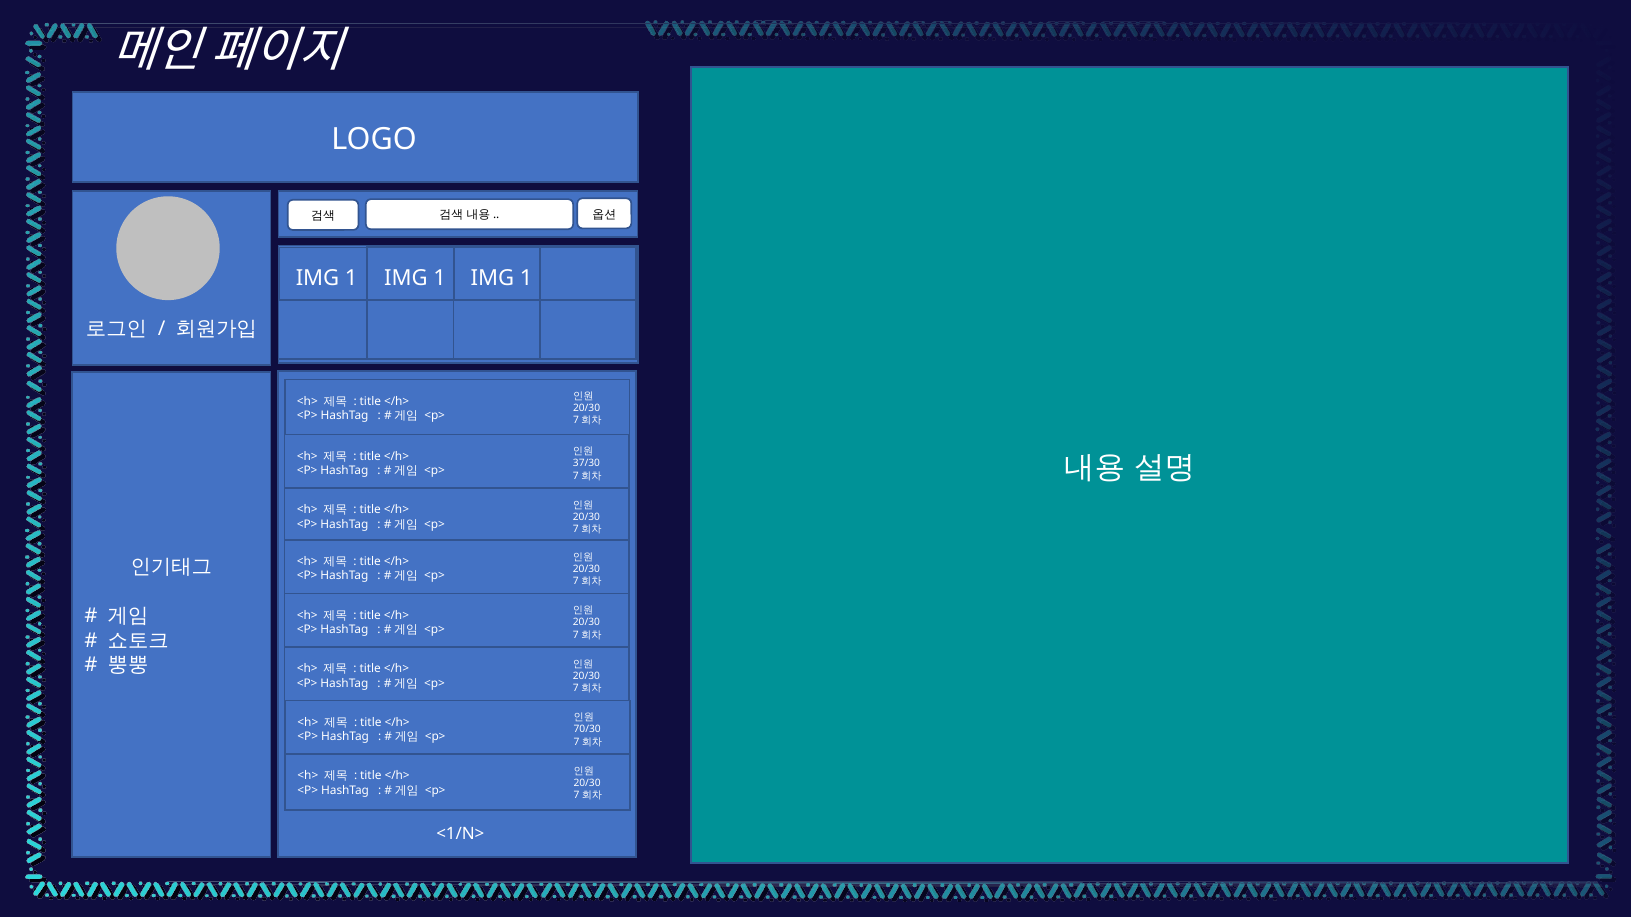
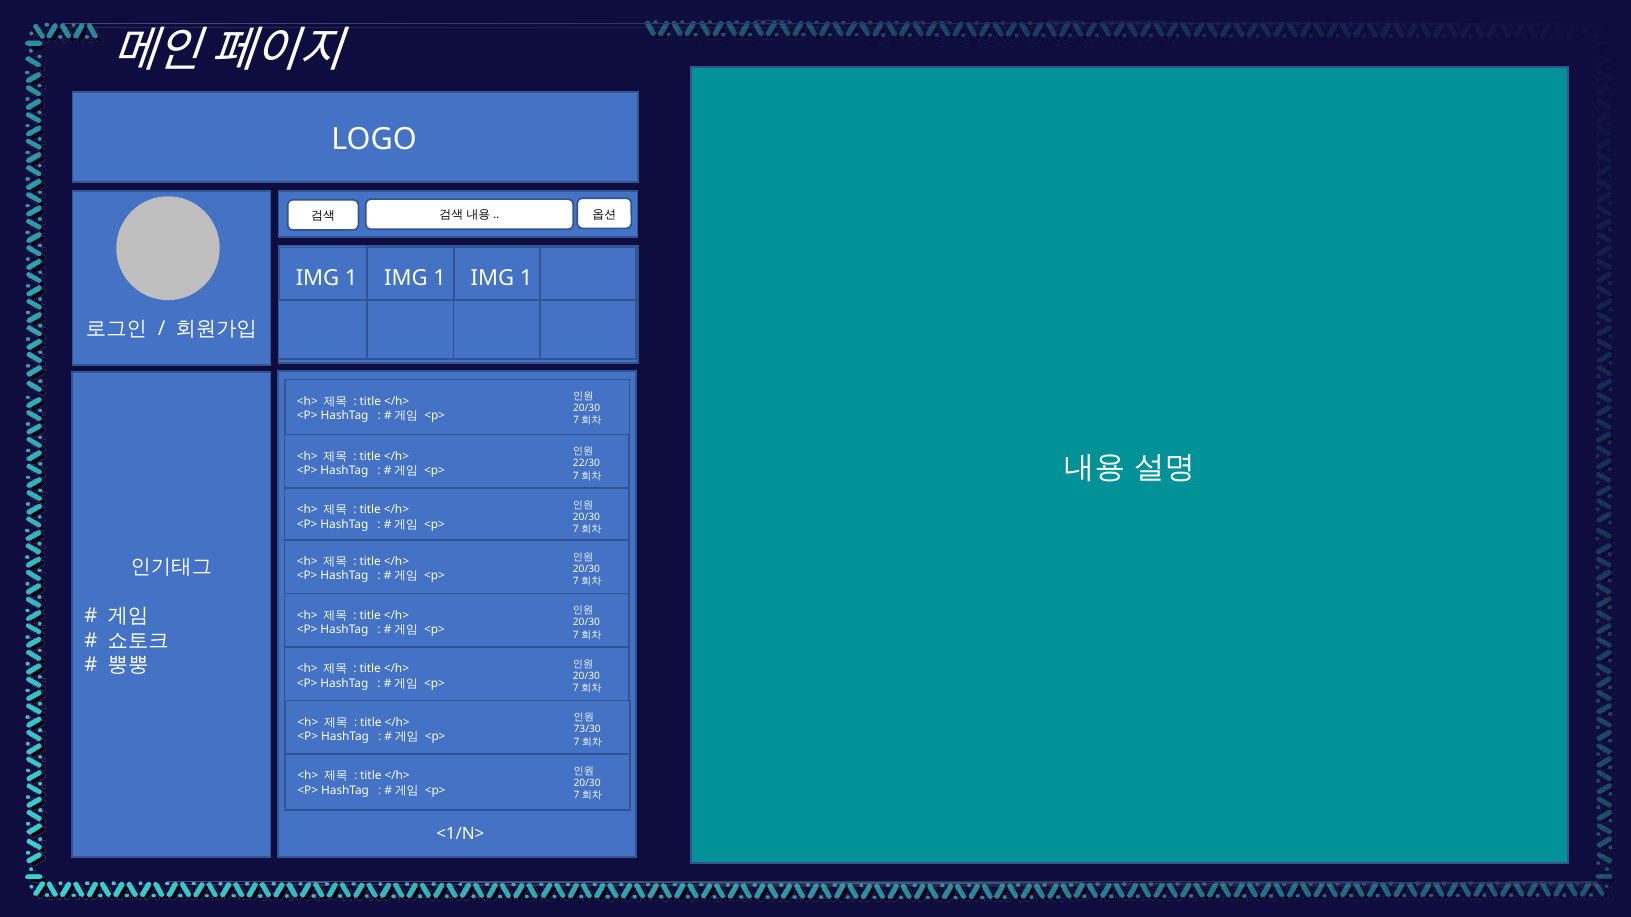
37/30: 37/30 -> 22/30
70/30: 70/30 -> 73/30
